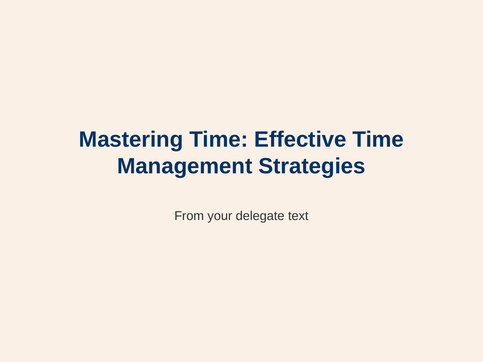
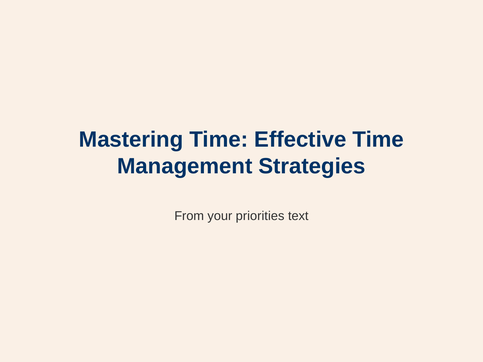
delegate: delegate -> priorities
